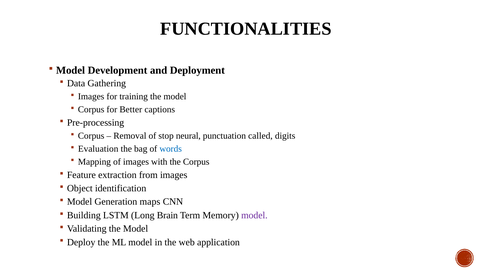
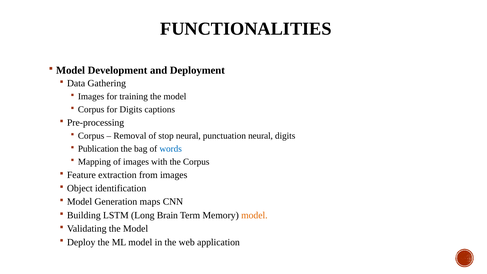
for Better: Better -> Digits
punctuation called: called -> neural
Evaluation: Evaluation -> Publication
model at (254, 215) colour: purple -> orange
